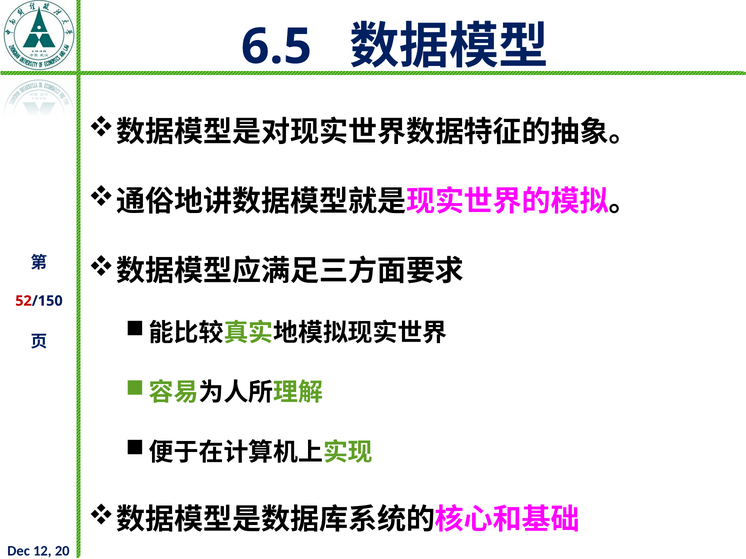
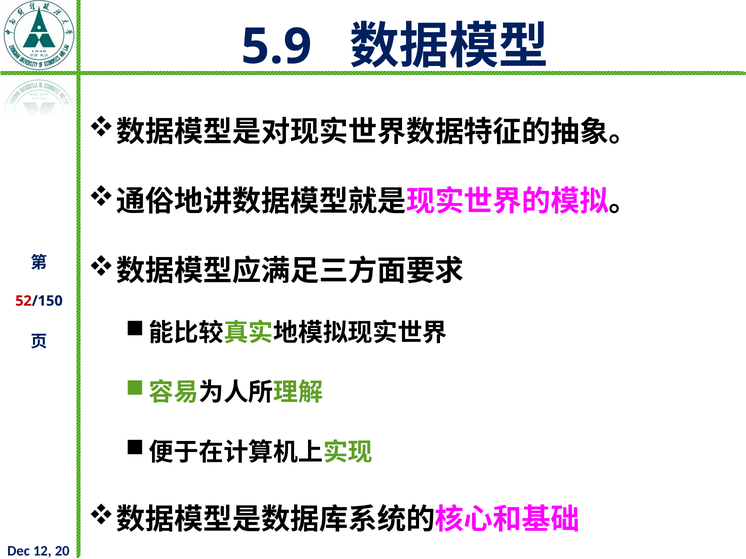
6.5: 6.5 -> 5.9
